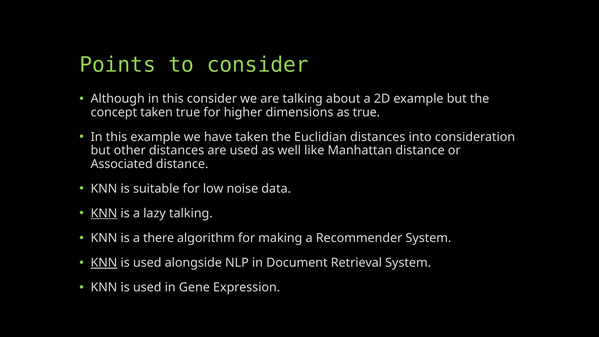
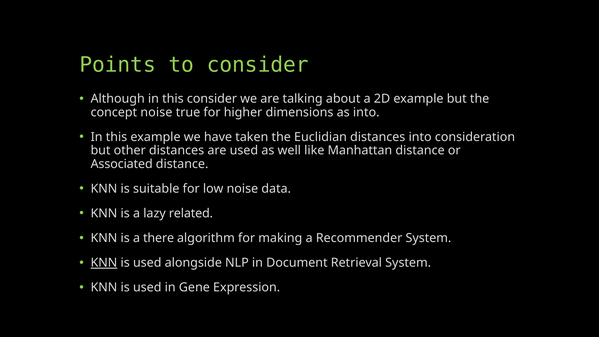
concept taken: taken -> noise
as true: true -> into
KNN at (104, 213) underline: present -> none
lazy talking: talking -> related
